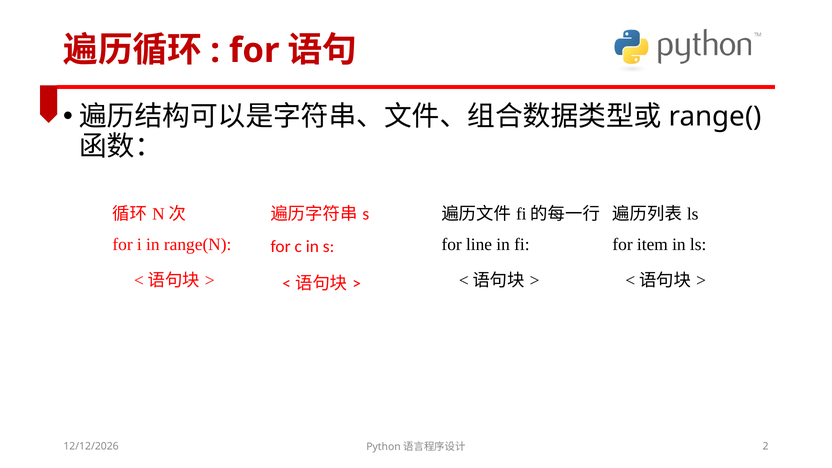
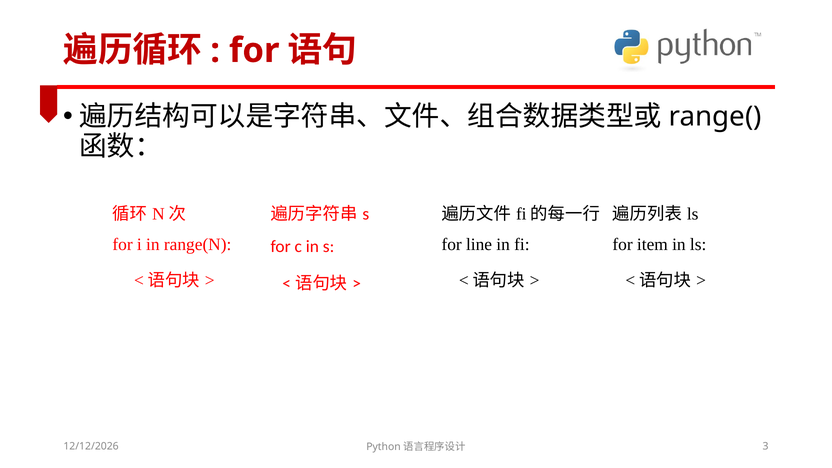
2: 2 -> 3
